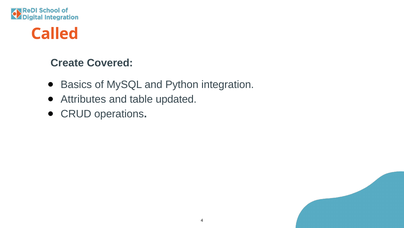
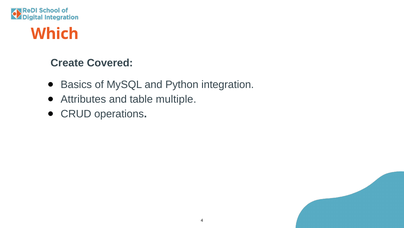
Called: Called -> Which
updated: updated -> multiple
